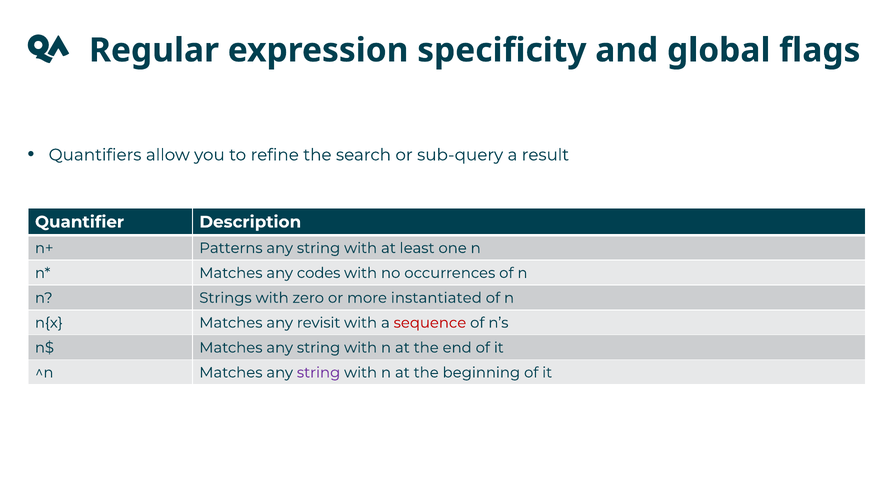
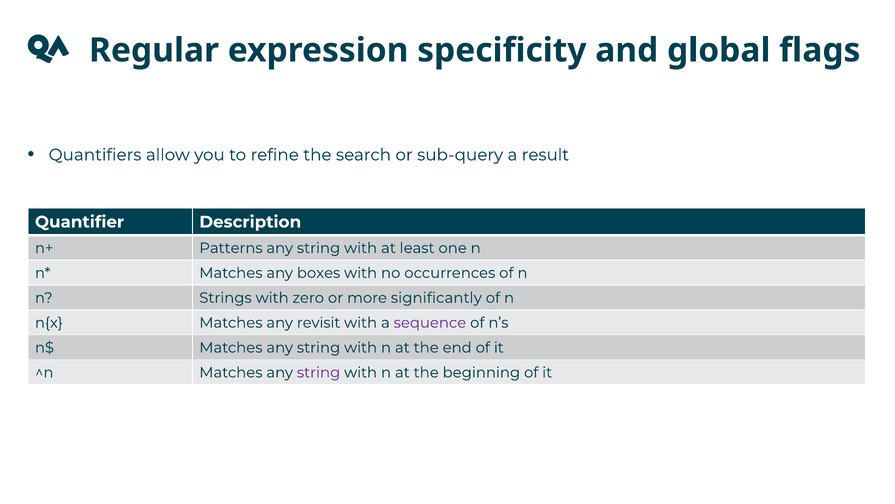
codes: codes -> boxes
instantiated: instantiated -> significantly
sequence colour: red -> purple
